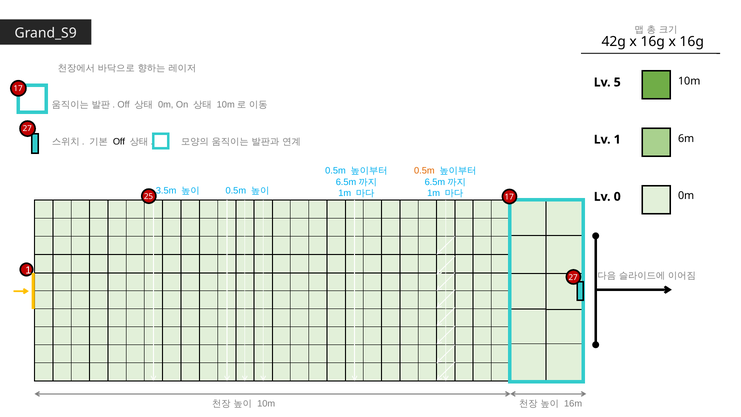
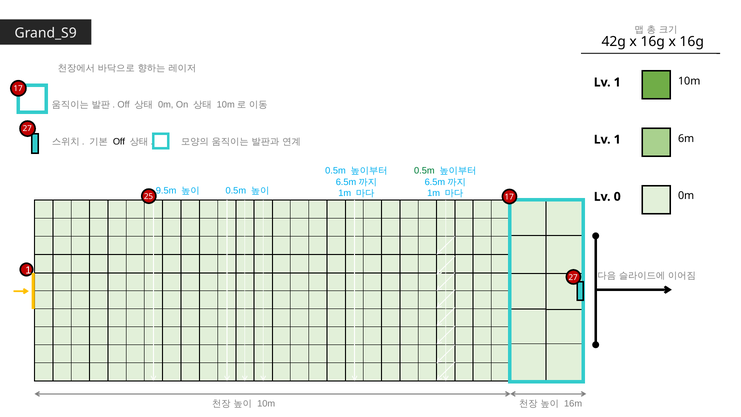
5 at (617, 82): 5 -> 1
0.5m at (424, 171) colour: orange -> green
3.5m: 3.5m -> 9.5m
